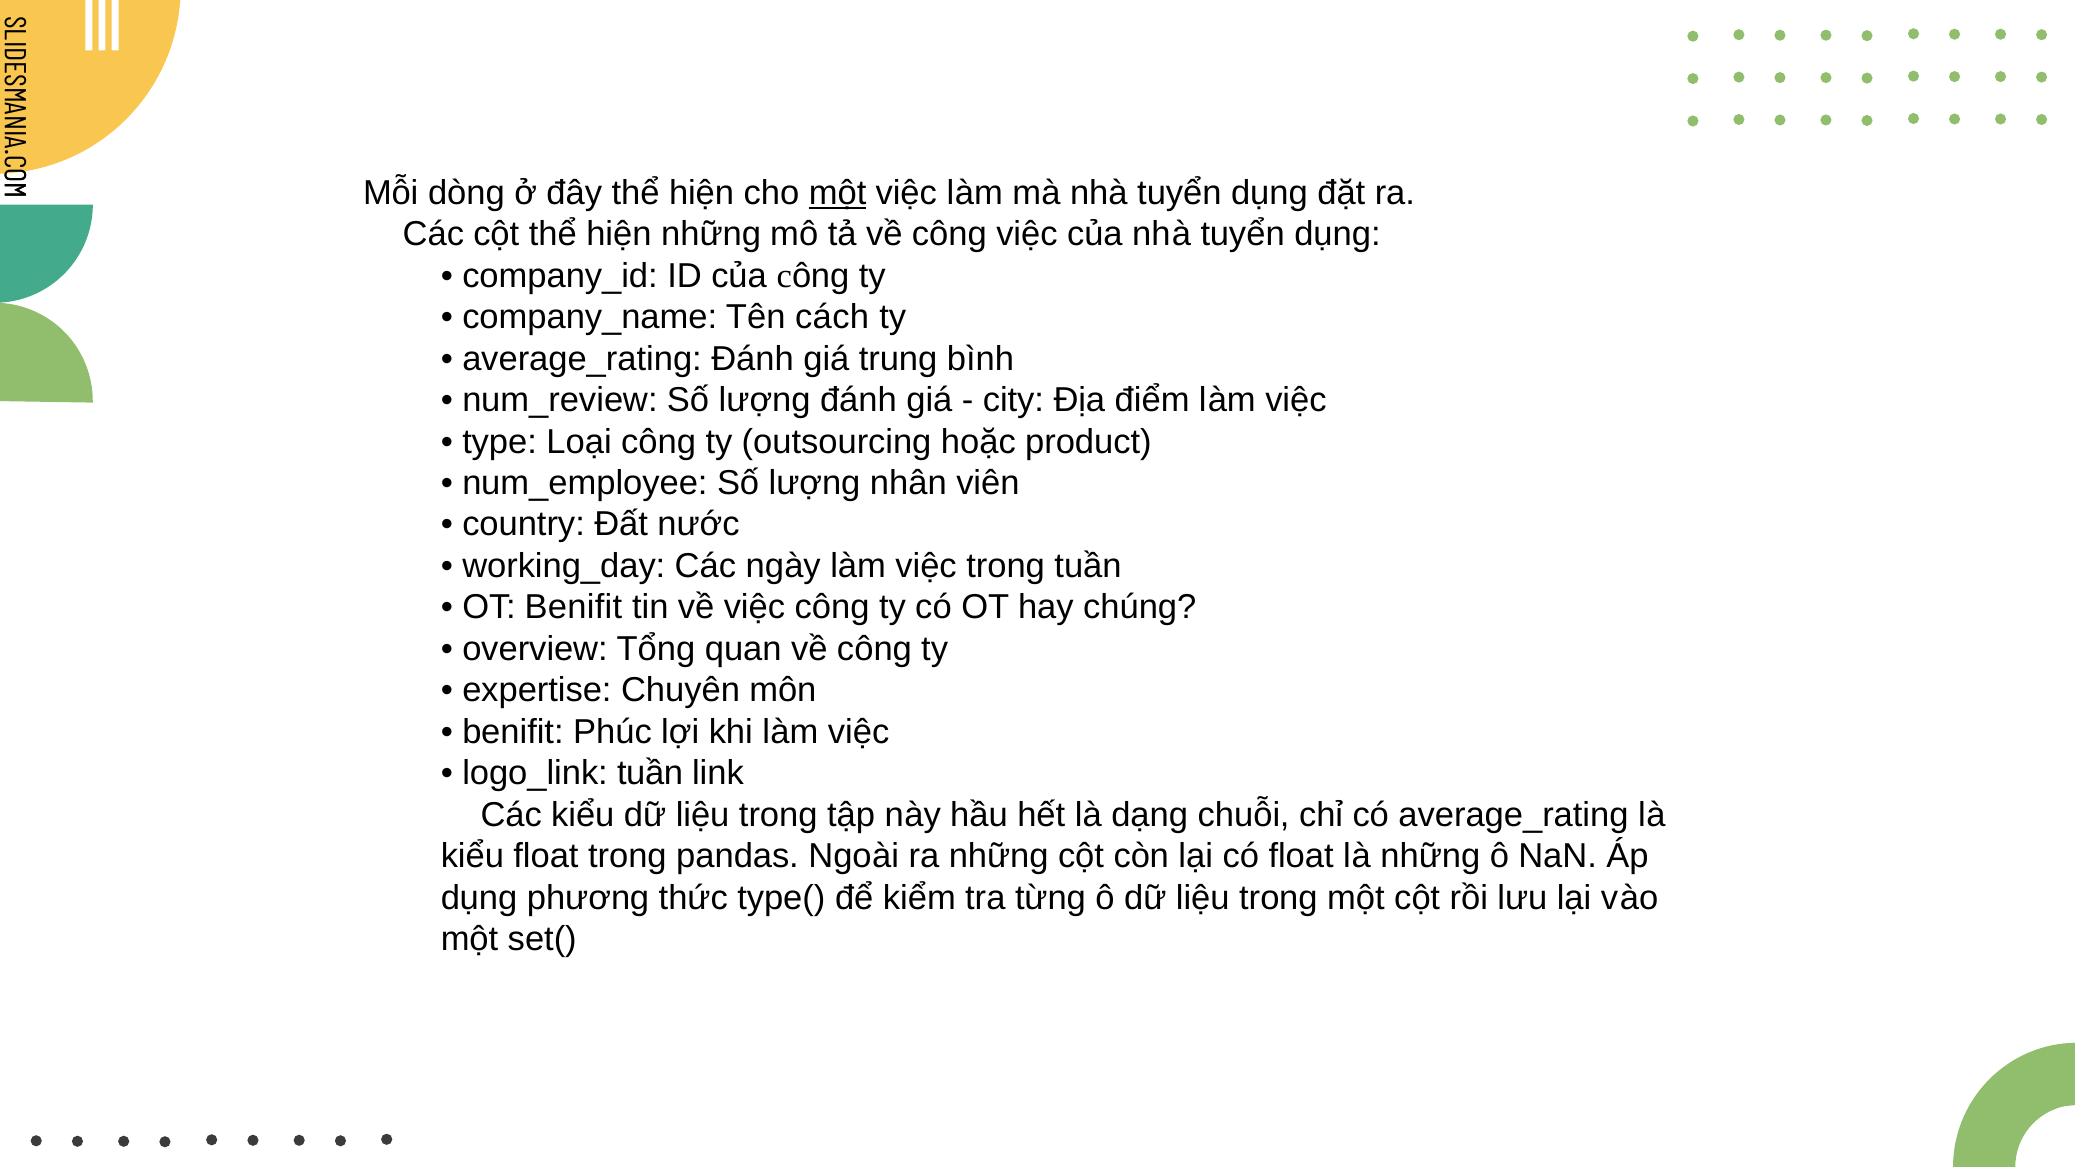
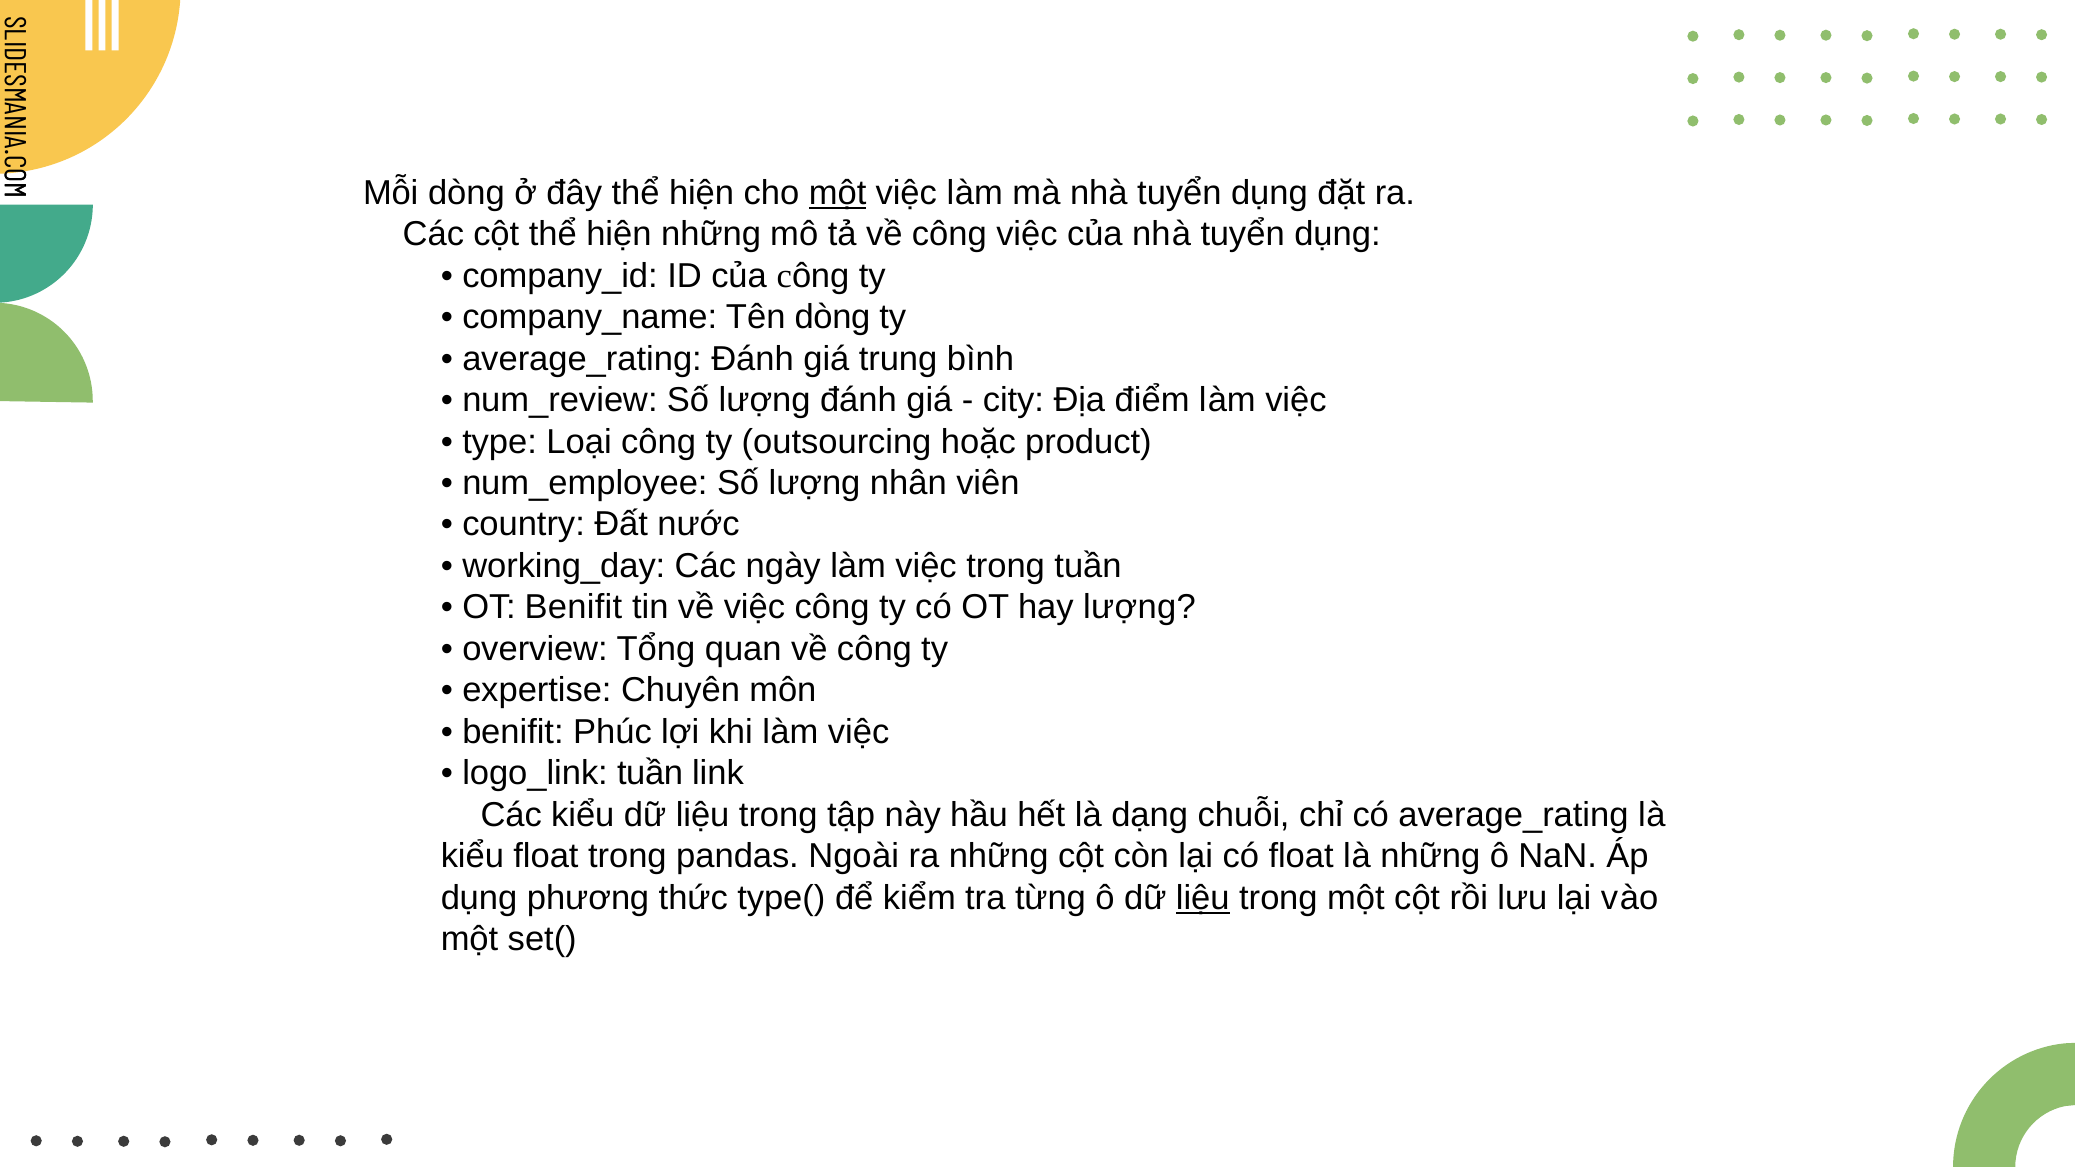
Tên cách: cách -> dòng
hay chúng: chúng -> lượng
liệu at (1203, 898) underline: none -> present
